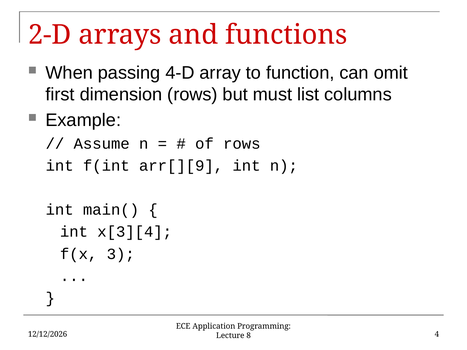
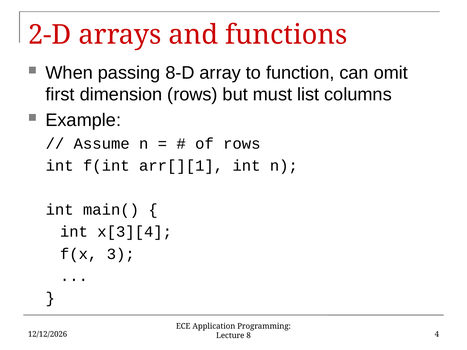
4-D: 4-D -> 8-D
arr[][9: arr[][9 -> arr[][1
